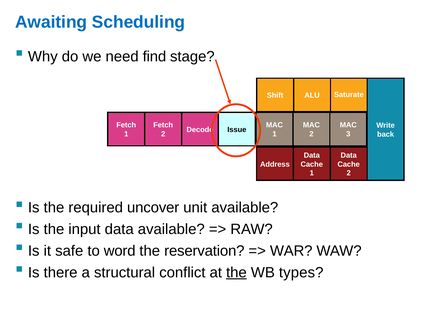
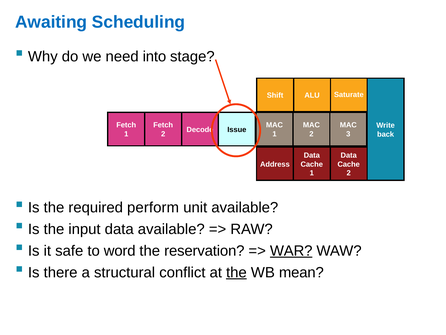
find: find -> into
uncover: uncover -> perform
WAR underline: none -> present
types: types -> mean
